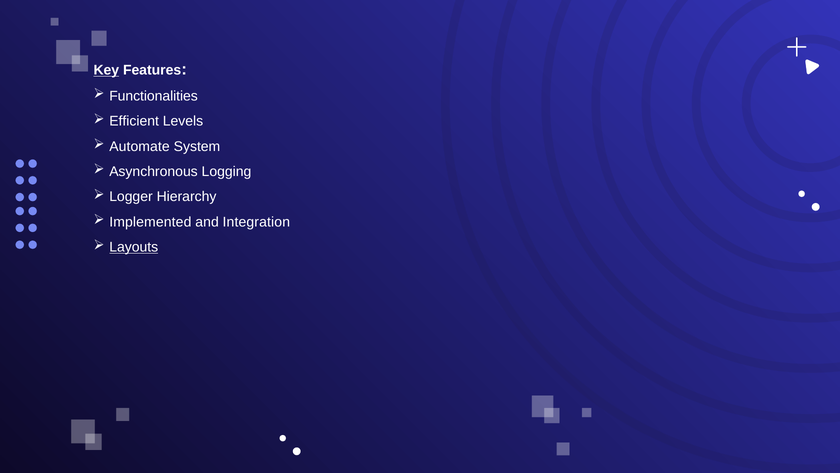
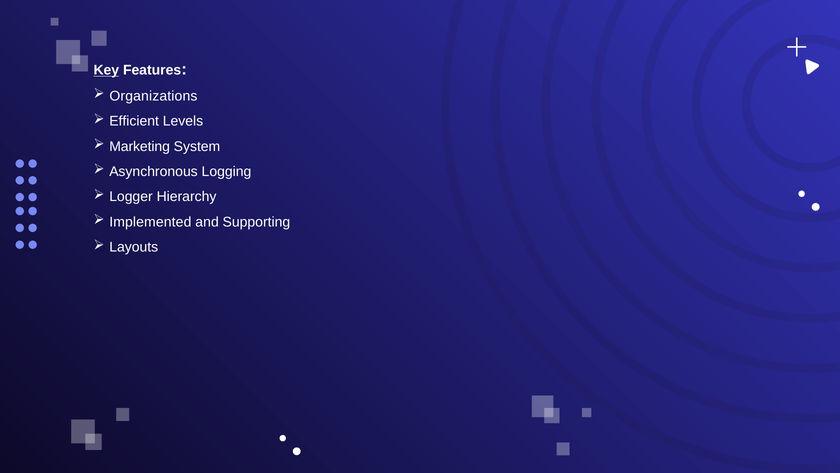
Functionalities: Functionalities -> Organizations
Automate: Automate -> Marketing
Integration: Integration -> Supporting
Layouts underline: present -> none
